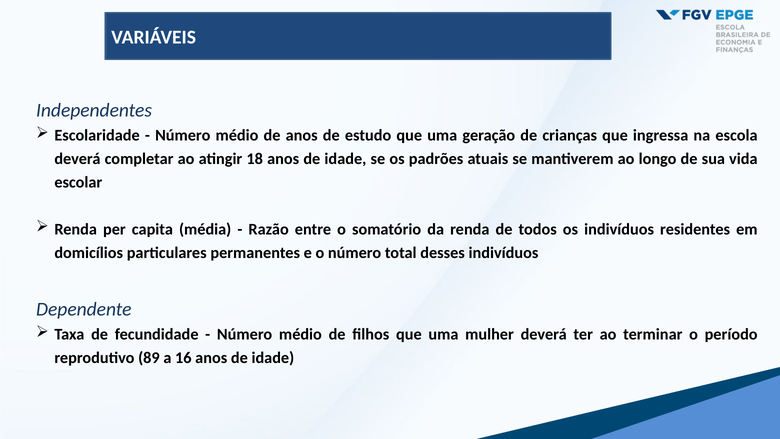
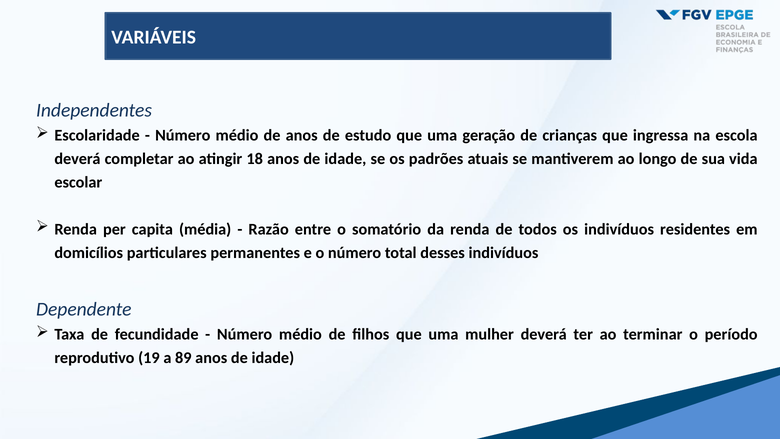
89: 89 -> 19
16: 16 -> 89
